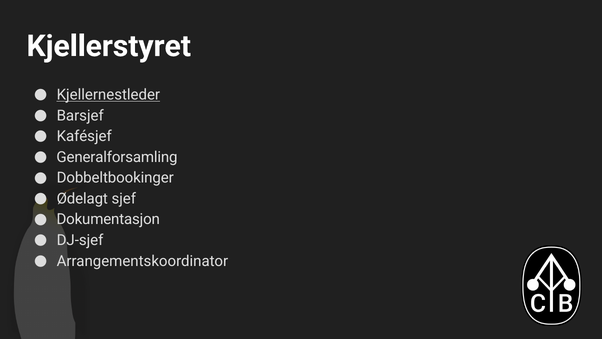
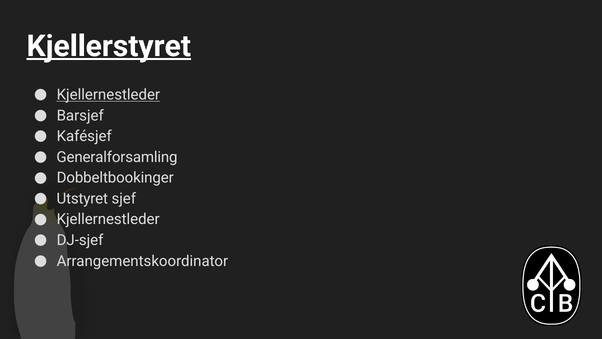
Kjellerstyret underline: none -> present
Ødelagt: Ødelagt -> Utstyret
Dokumentasjon at (108, 219): Dokumentasjon -> Kjellernestleder
